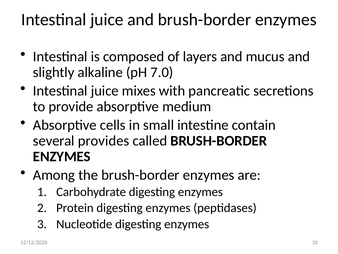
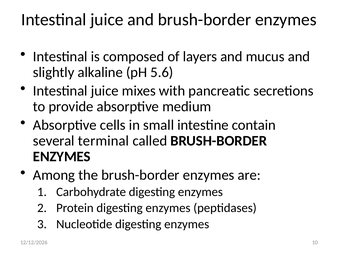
7.0: 7.0 -> 5.6
provides: provides -> terminal
